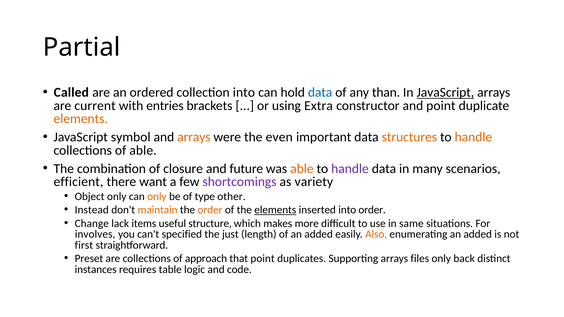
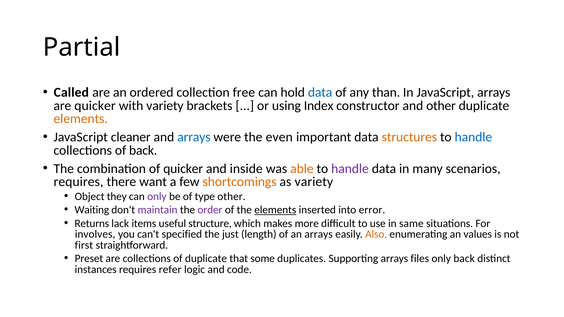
collection into: into -> free
JavaScript at (445, 93) underline: present -> none
are current: current -> quicker
with entries: entries -> variety
Extra: Extra -> Index
and point: point -> other
symbol: symbol -> cleaner
arrays at (194, 137) colour: orange -> blue
handle at (473, 137) colour: orange -> blue
of able: able -> back
of closure: closure -> quicker
future: future -> inside
efficient at (79, 182): efficient -> requires
shortcomings colour: purple -> orange
Object only: only -> they
only at (157, 197) colour: orange -> purple
Instead: Instead -> Waiting
maintain colour: orange -> purple
order at (210, 210) colour: orange -> purple
into order: order -> error
Change: Change -> Returns
of an added: added -> arrays
enumerating an added: added -> values
of approach: approach -> duplicate
that point: point -> some
table: table -> refer
